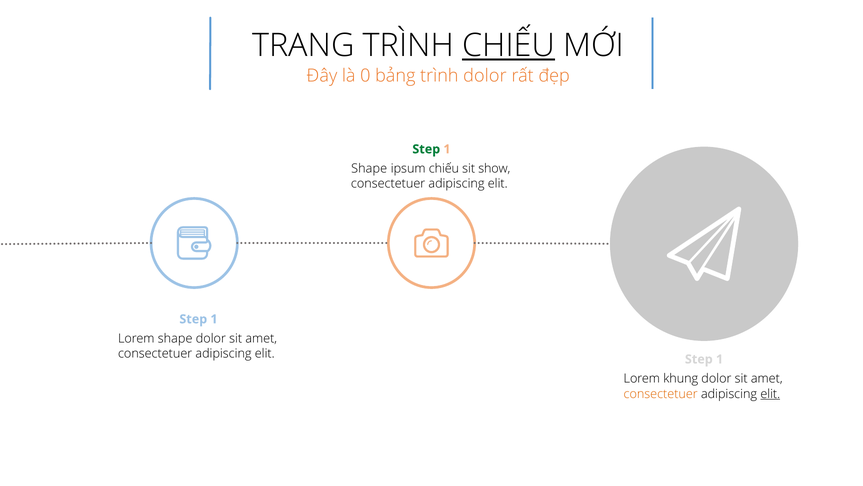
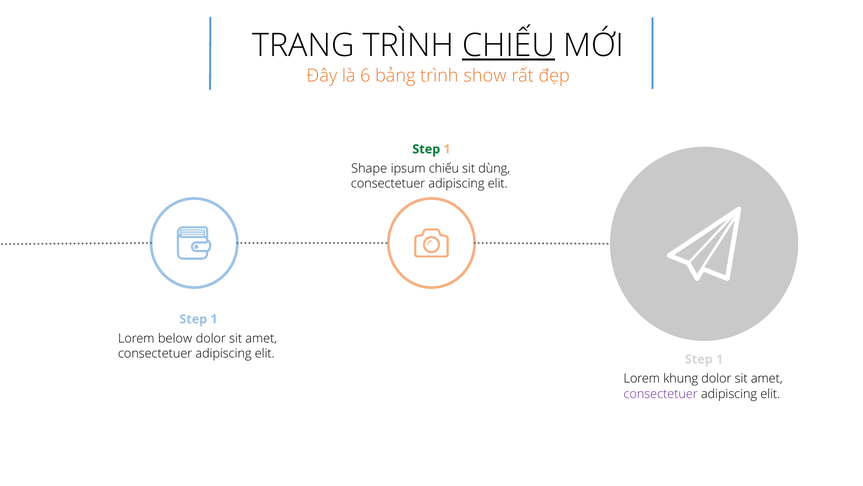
0: 0 -> 6
trình dolor: dolor -> show
show: show -> dùng
Lorem shape: shape -> below
consectetuer at (661, 393) colour: orange -> purple
elit at (770, 393) underline: present -> none
